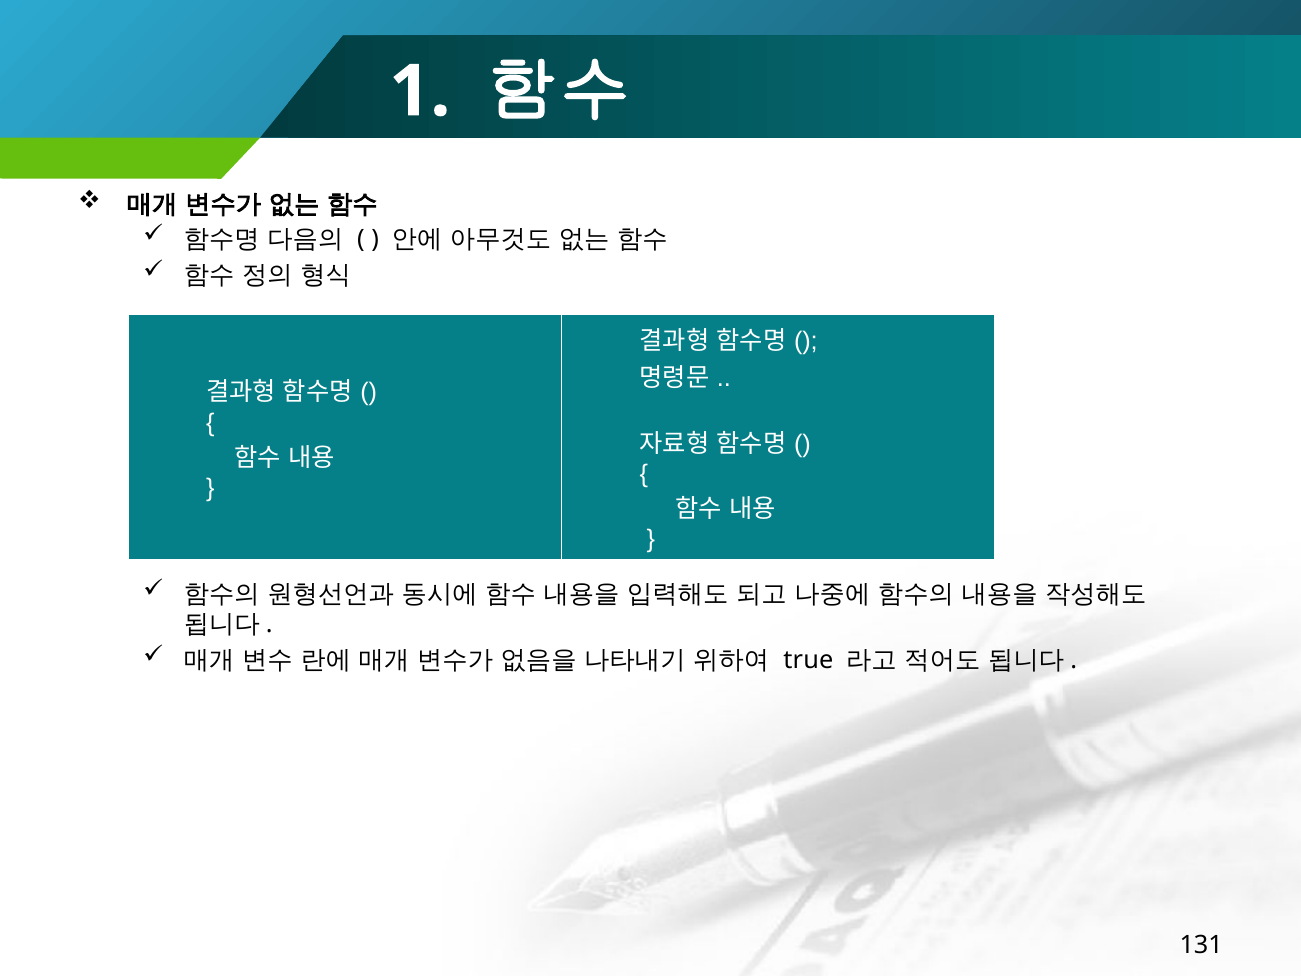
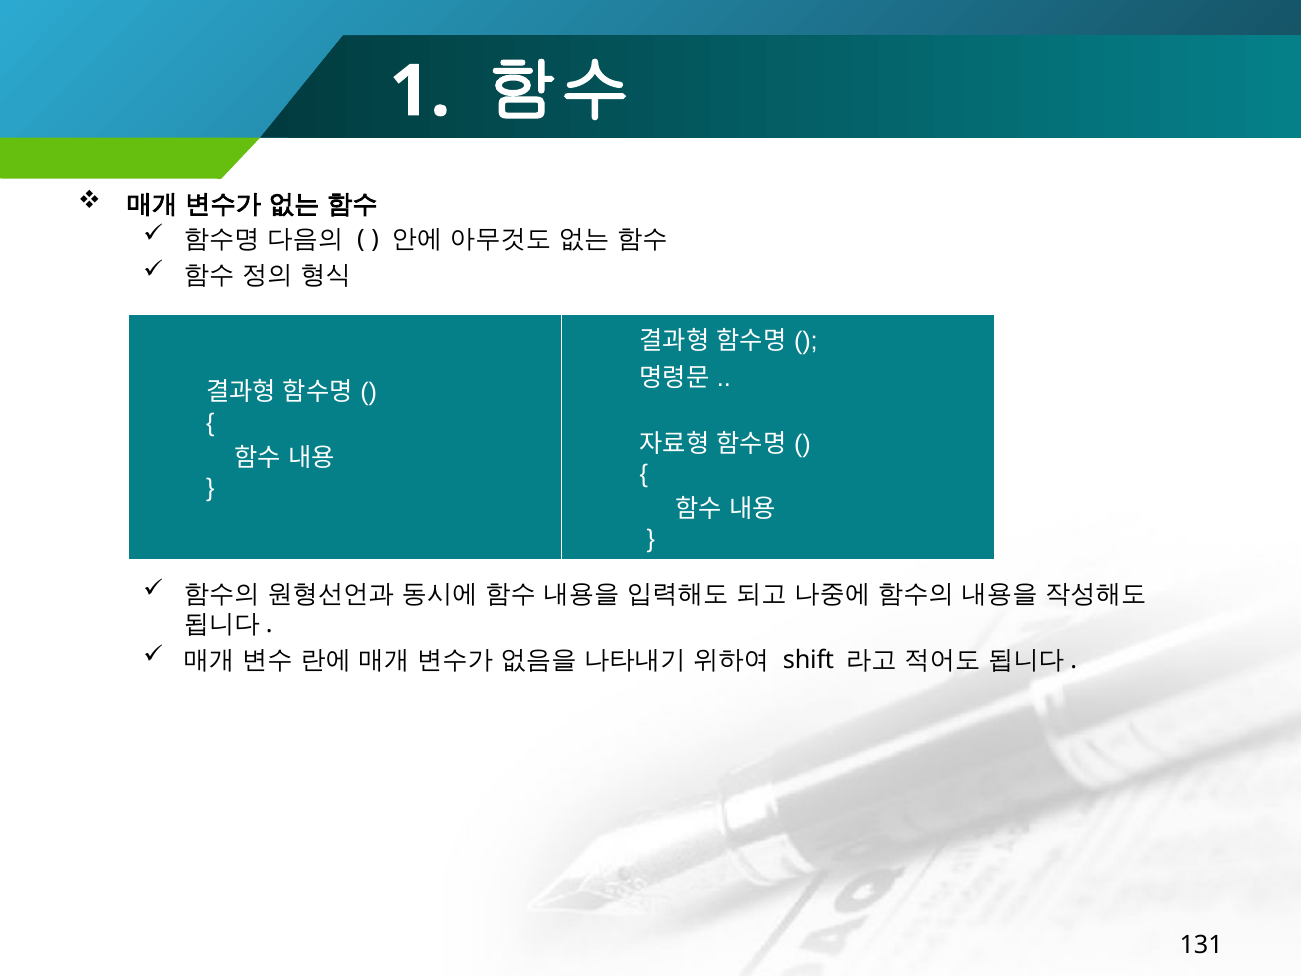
true: true -> shift
